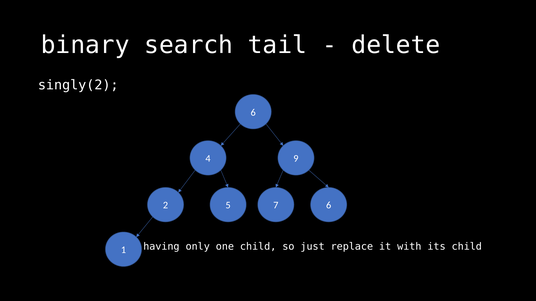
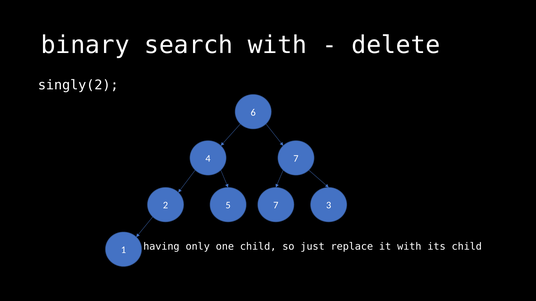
search tail: tail -> with
4 9: 9 -> 7
7 6: 6 -> 3
